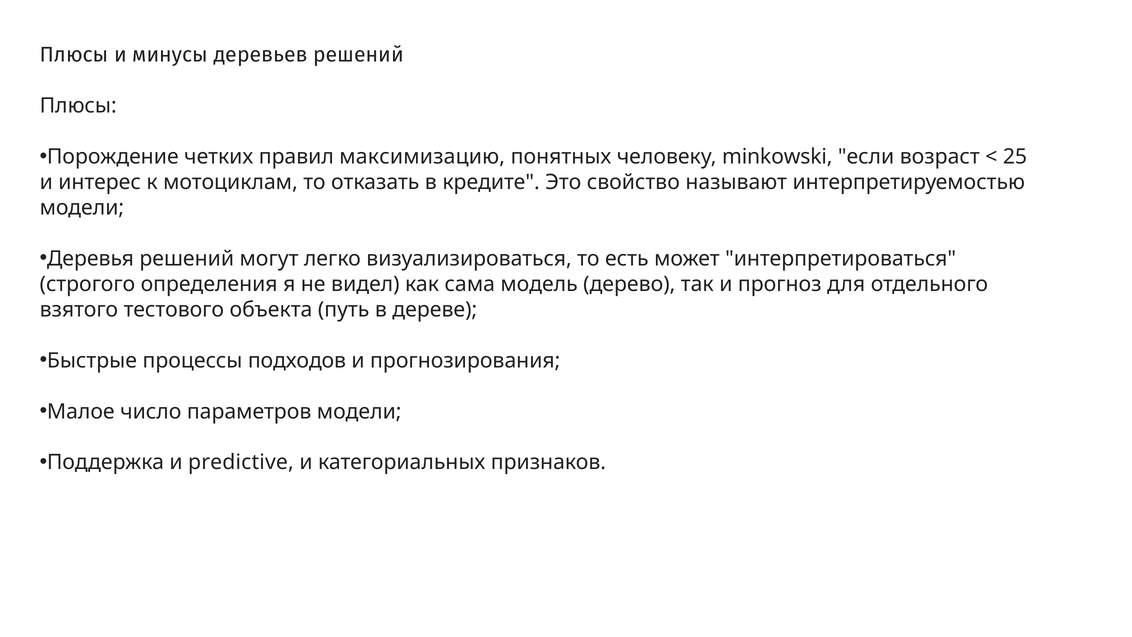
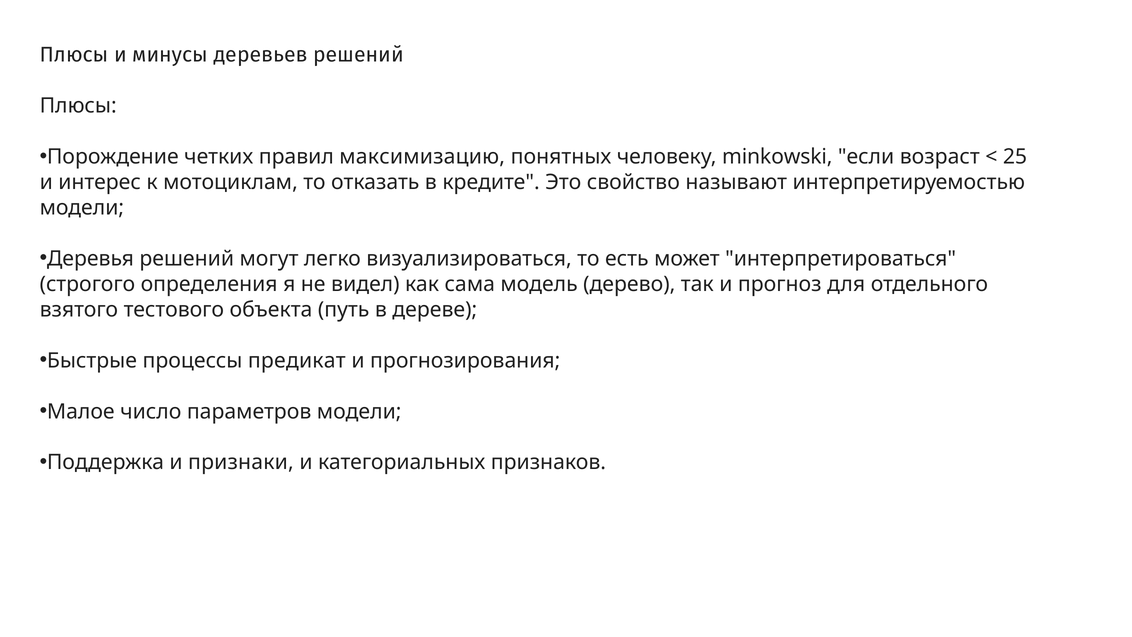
подходов: подходов -> предикат
predictive: predictive -> признаки
